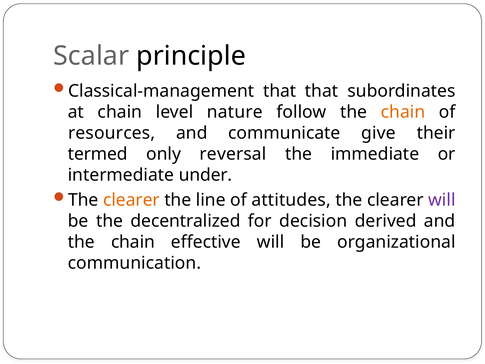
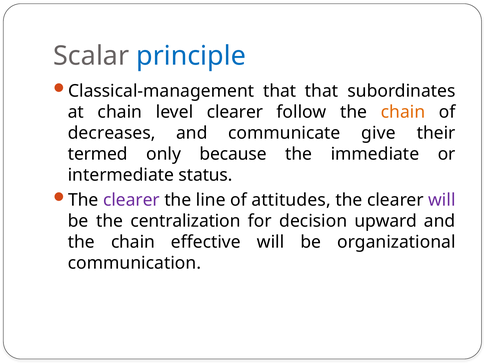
principle colour: black -> blue
level nature: nature -> clearer
resources: resources -> decreases
reversal: reversal -> because
under: under -> status
clearer at (131, 200) colour: orange -> purple
decentralized: decentralized -> centralization
derived: derived -> upward
